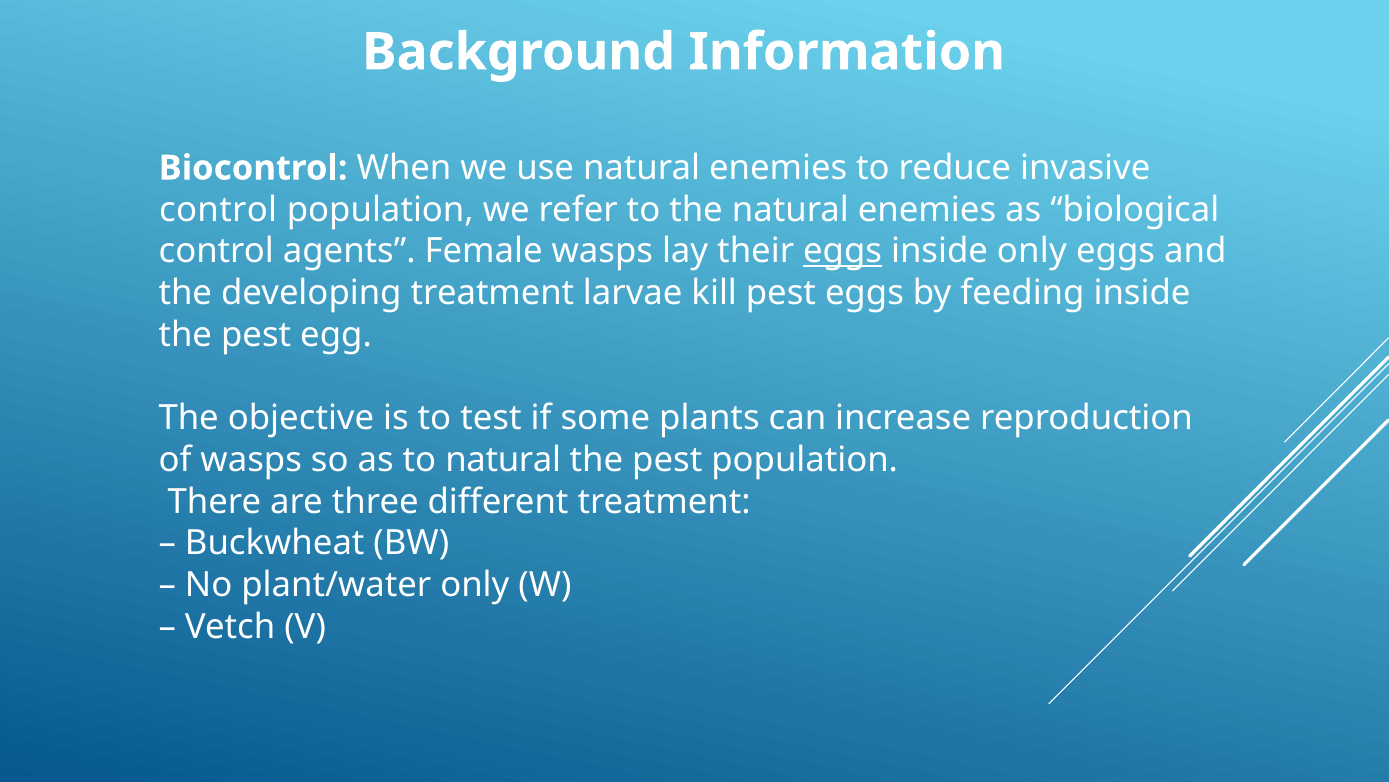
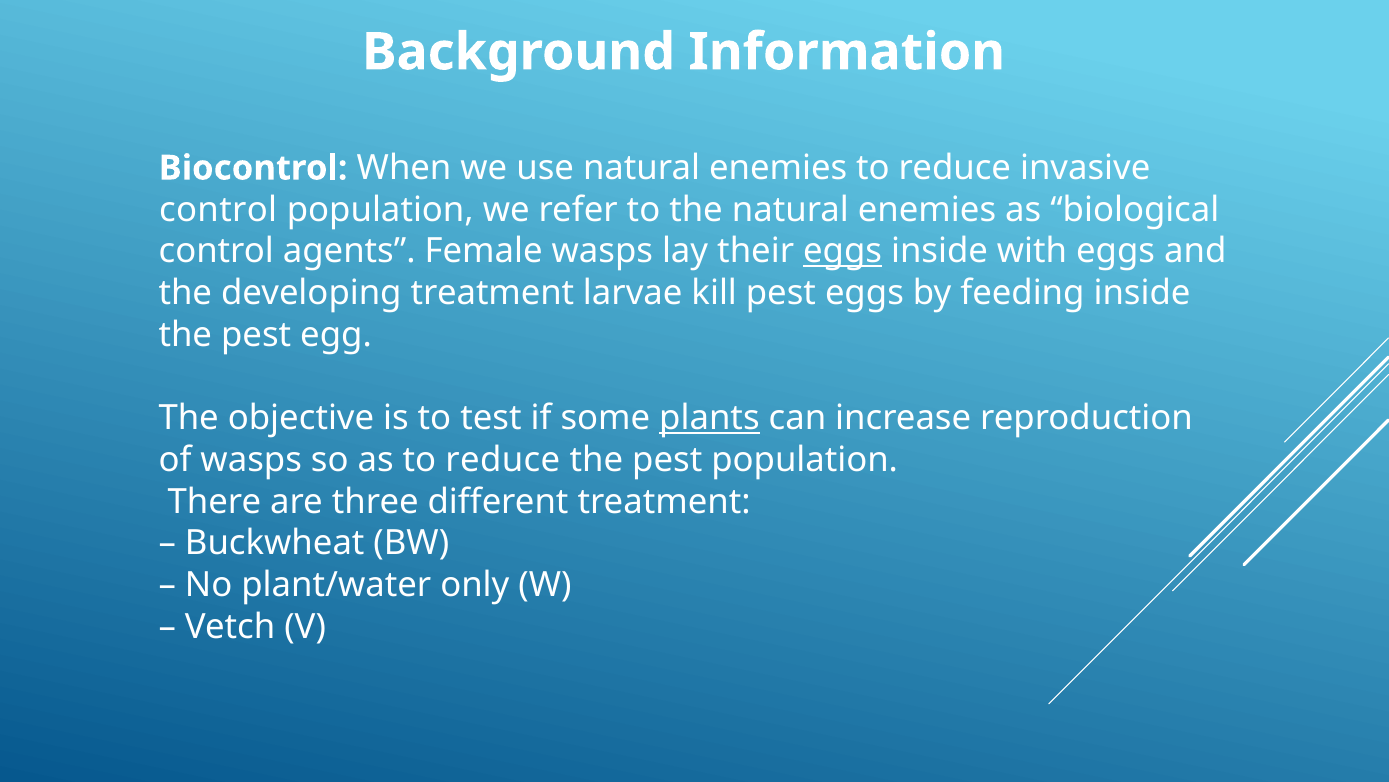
inside only: only -> with
plants underline: none -> present
as to natural: natural -> reduce
